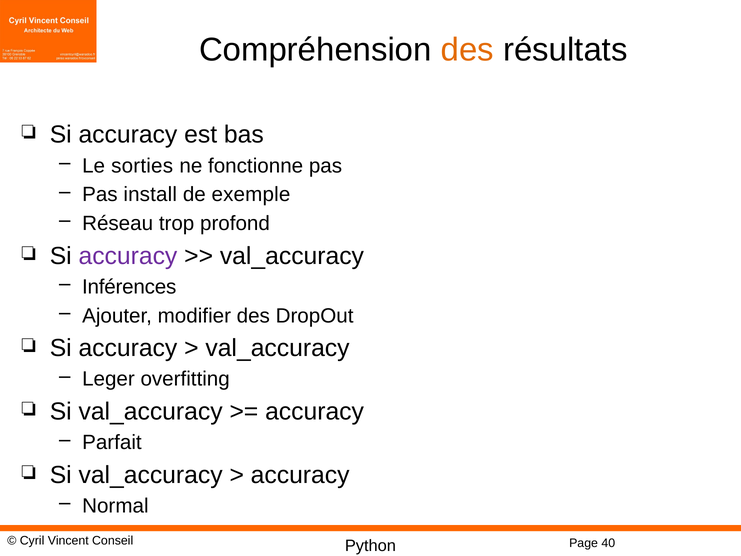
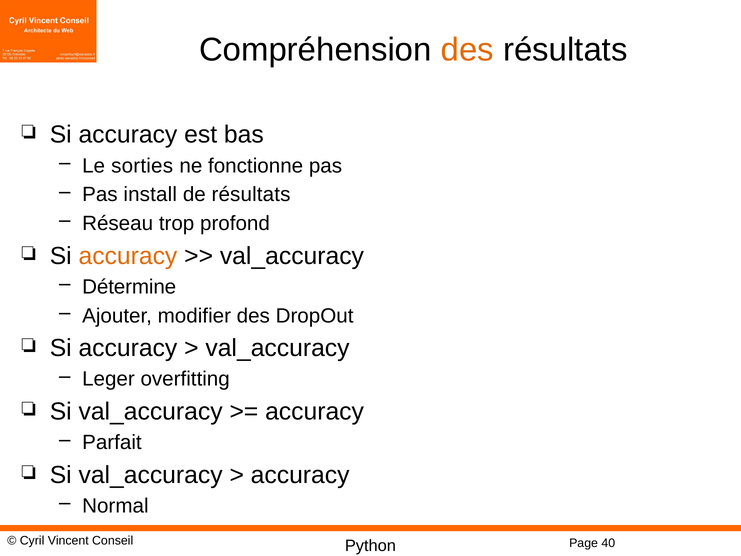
de exemple: exemple -> résultats
accuracy at (128, 256) colour: purple -> orange
Inférences: Inférences -> Détermine
